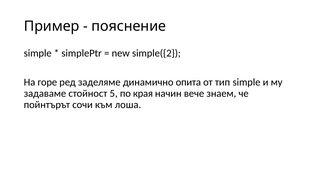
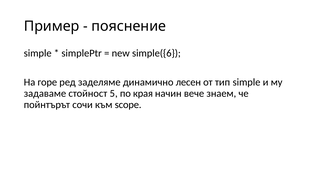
simple({2: simple({2 -> simple({6
опита: опита -> лесен
лоша: лоша -> scope
